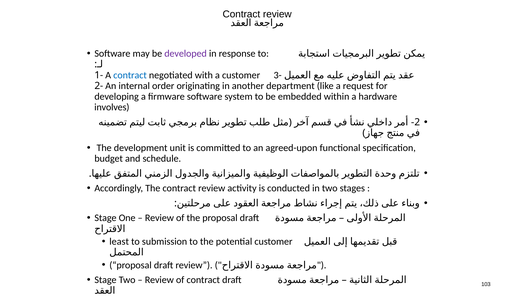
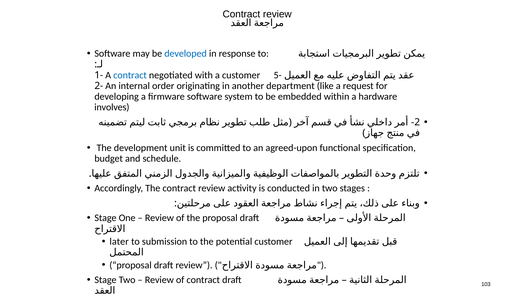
developed colour: purple -> blue
3-: 3- -> 5-
least: least -> later
